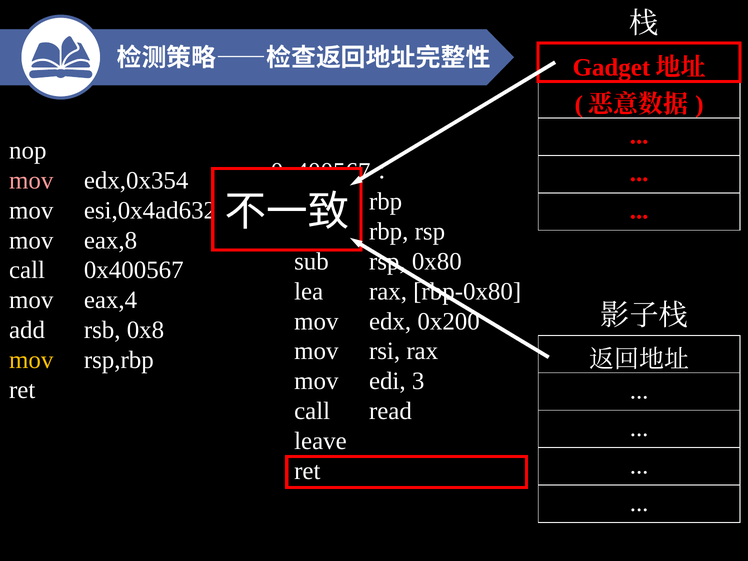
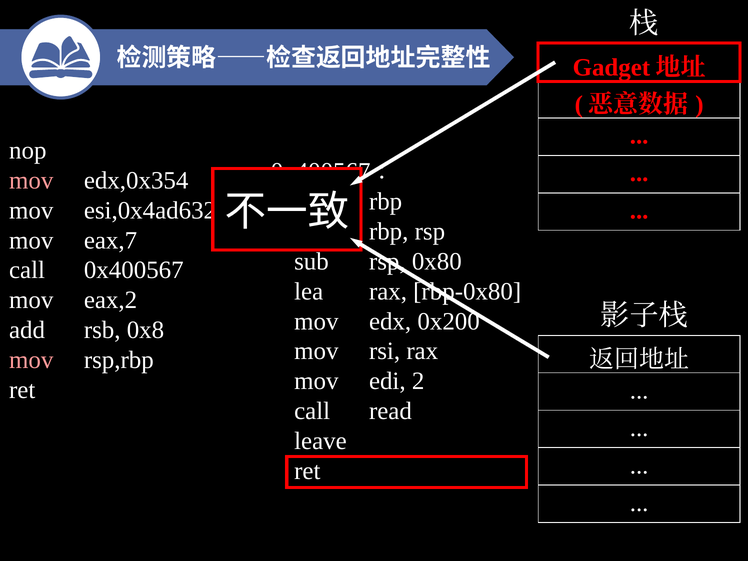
eax,8: eax,8 -> eax,7
eax,4: eax,4 -> eax,2
mov at (31, 360) colour: yellow -> pink
3: 3 -> 2
